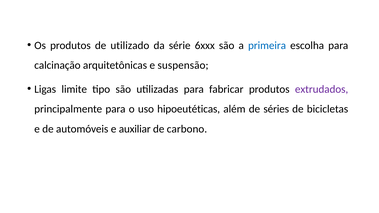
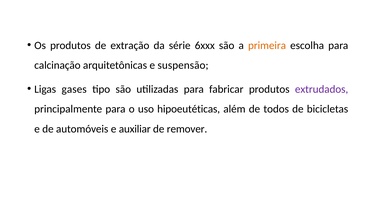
utilizado: utilizado -> extração
primeira colour: blue -> orange
limite: limite -> gases
séries: séries -> todos
carbono: carbono -> remover
